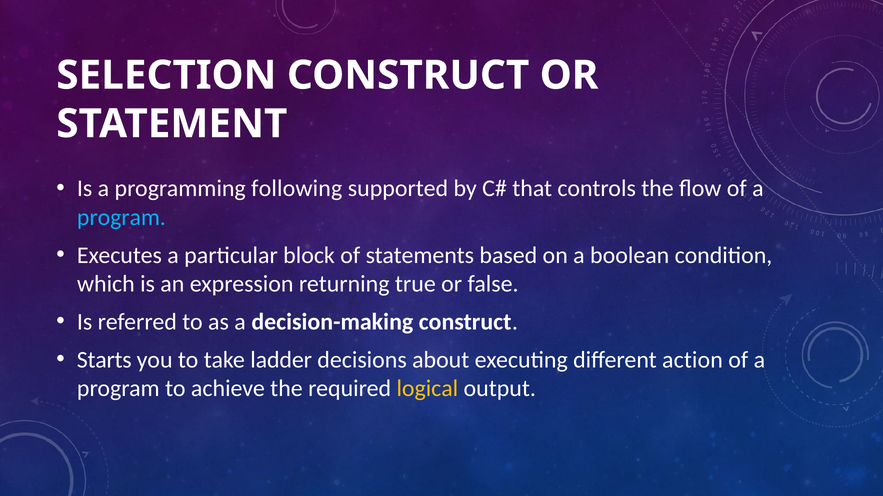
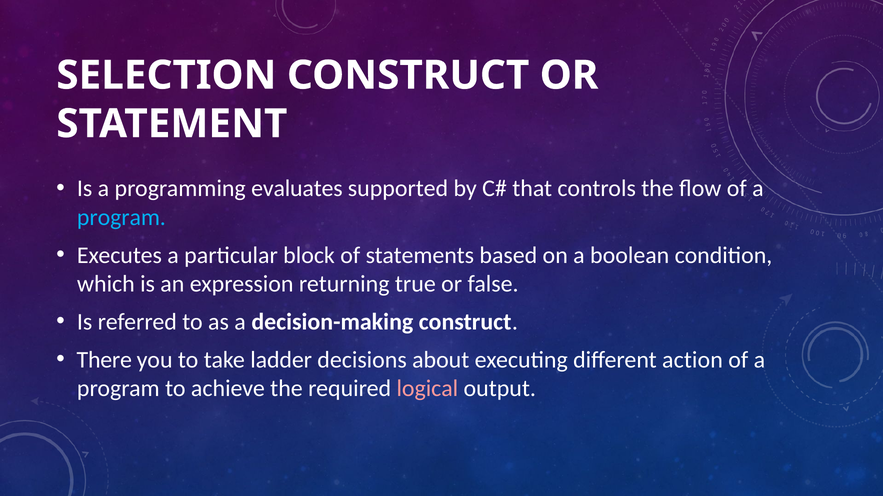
following: following -> evaluates
Starts: Starts -> There
logical colour: yellow -> pink
